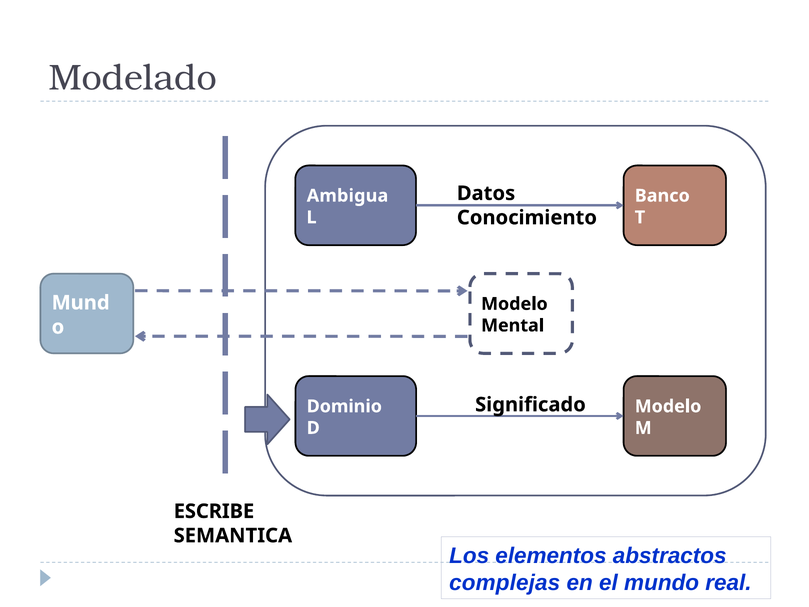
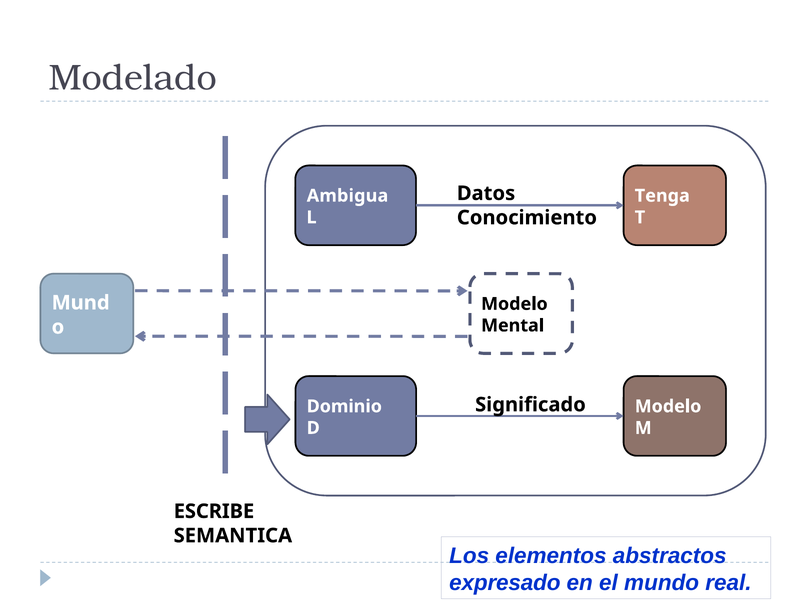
Banco: Banco -> Tenga
complejas: complejas -> expresado
